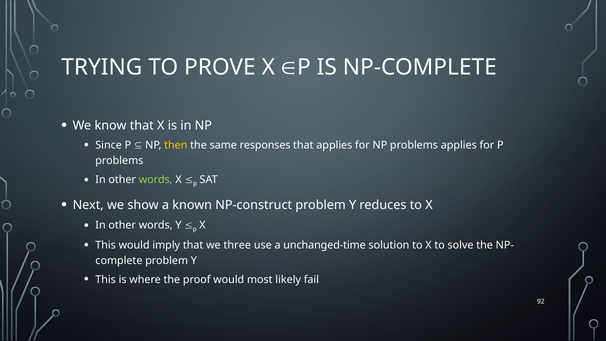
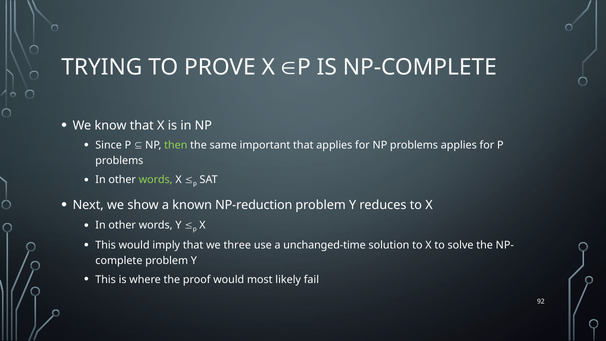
then colour: yellow -> light green
responses: responses -> important
NP-construct: NP-construct -> NP-reduction
